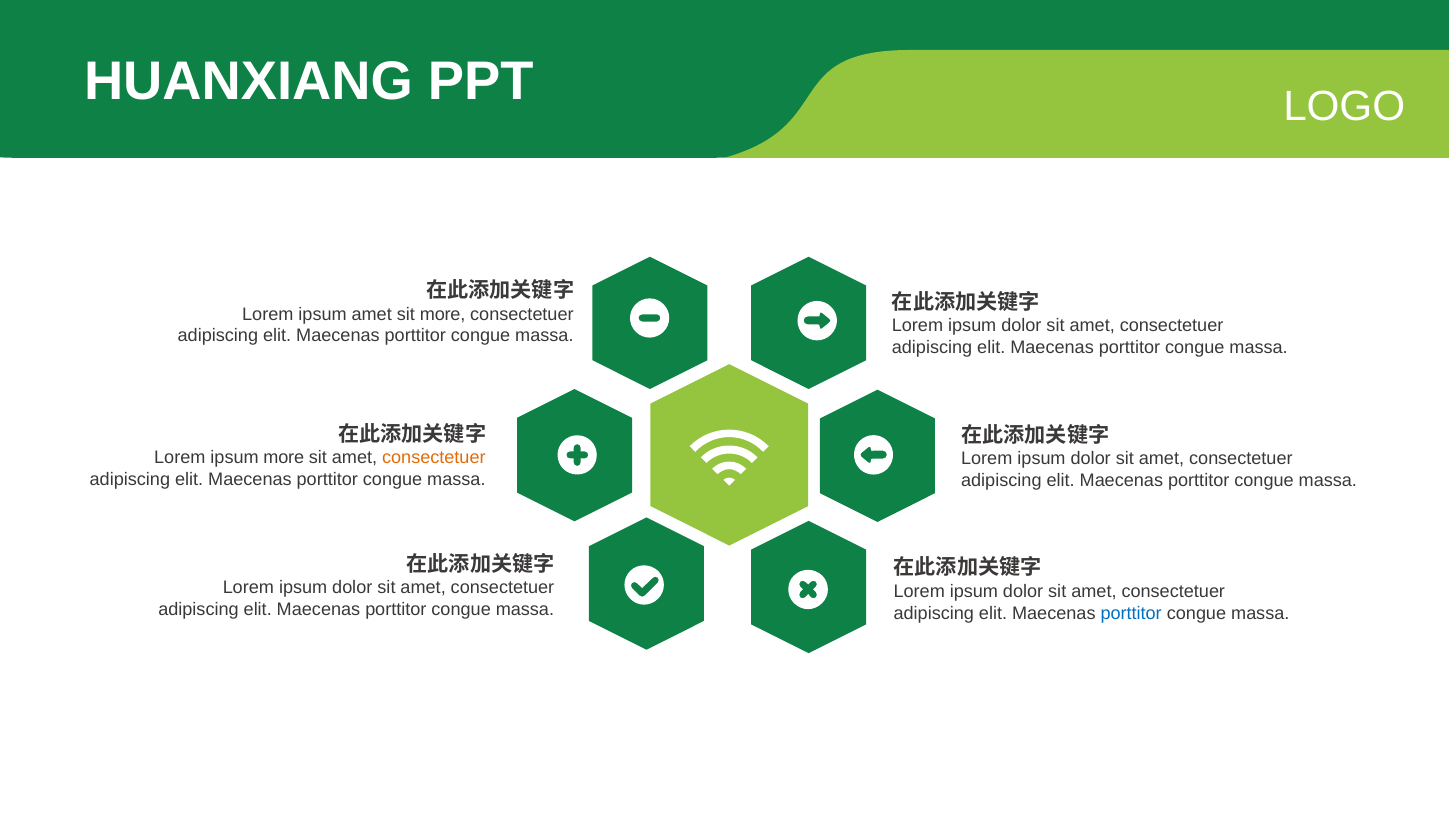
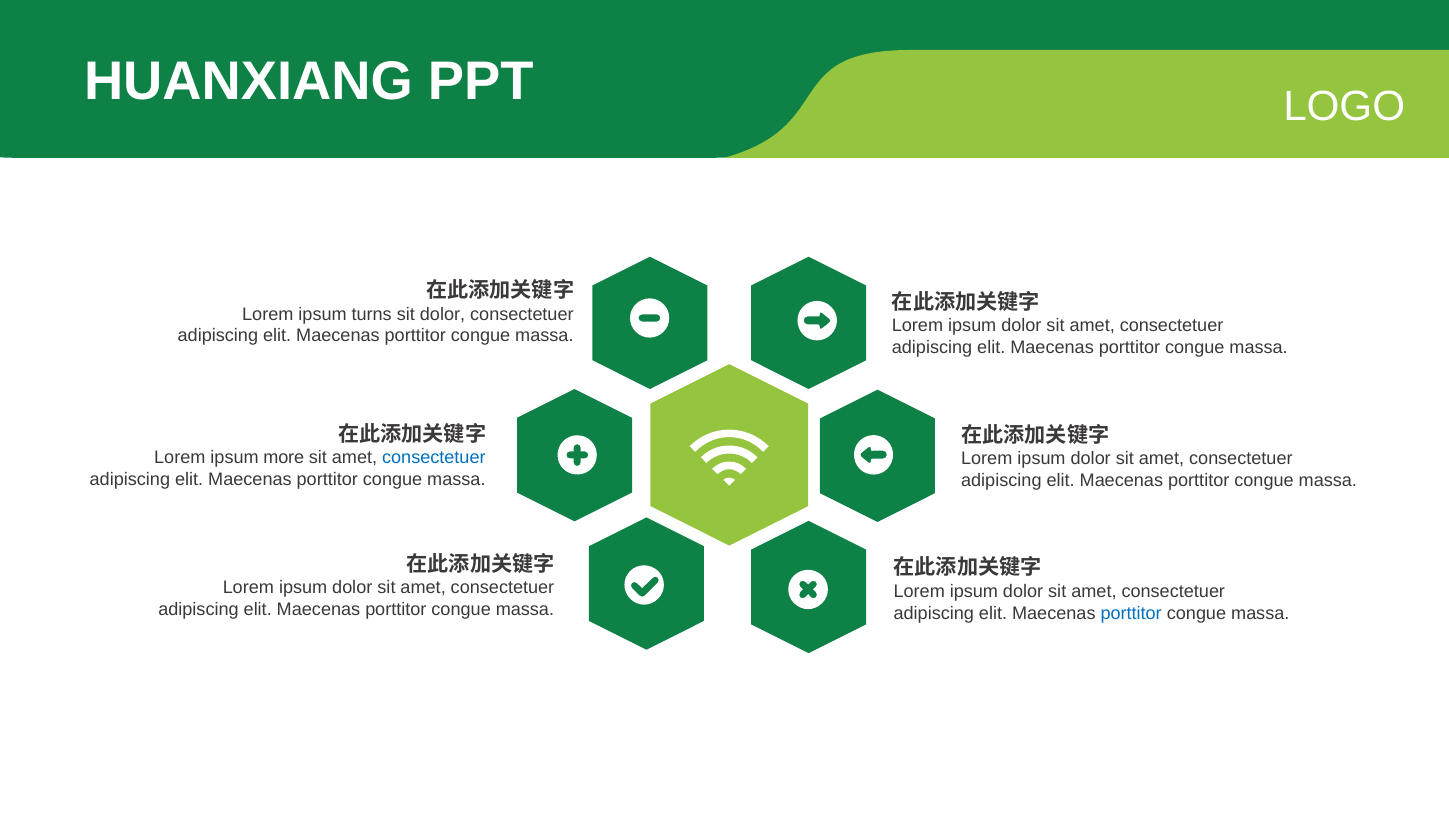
ipsum amet: amet -> turns
sit more: more -> dolor
consectetuer at (434, 458) colour: orange -> blue
